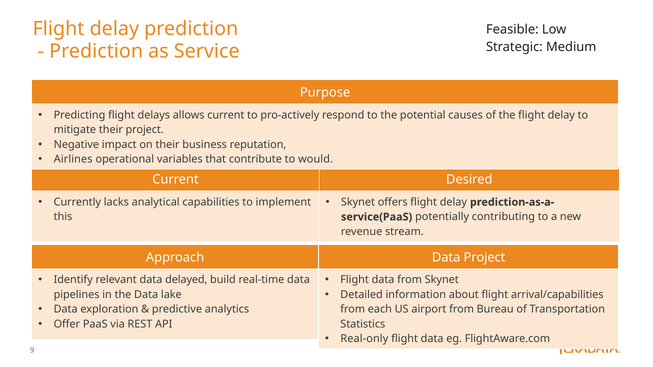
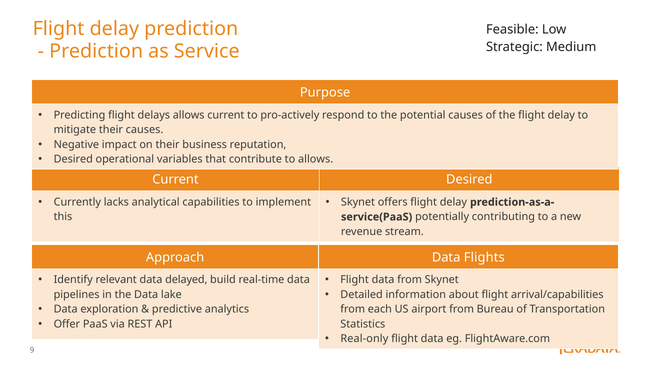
their project: project -> causes
Airlines at (73, 159): Airlines -> Desired
to would: would -> allows
Data Project: Project -> Flights
